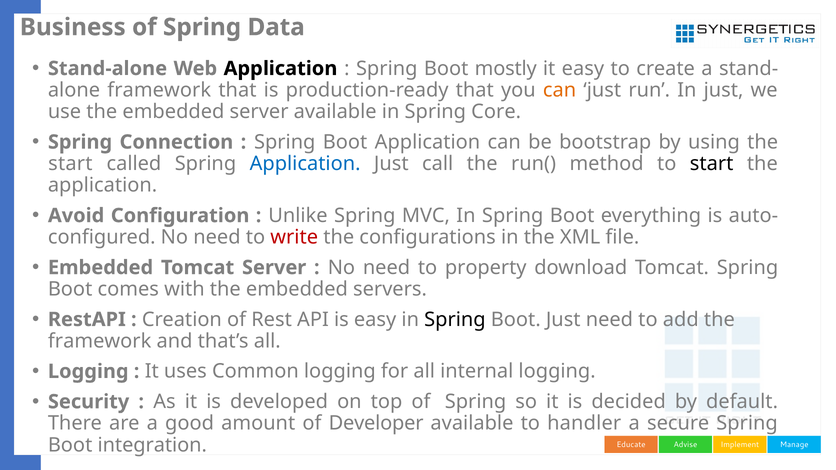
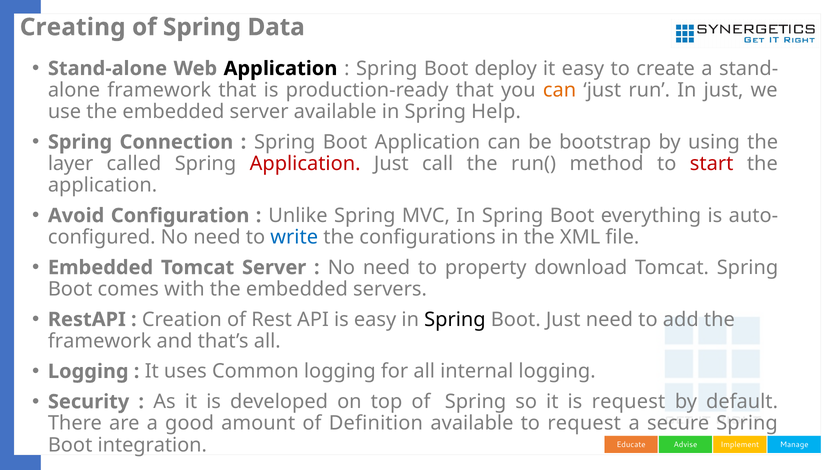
Business: Business -> Creating
mostly: mostly -> deploy
Core: Core -> Help
start at (70, 164): start -> layer
Application at (305, 164) colour: blue -> red
start at (712, 164) colour: black -> red
write colour: red -> blue
is decided: decided -> request
Developer: Developer -> Definition
to handler: handler -> request
